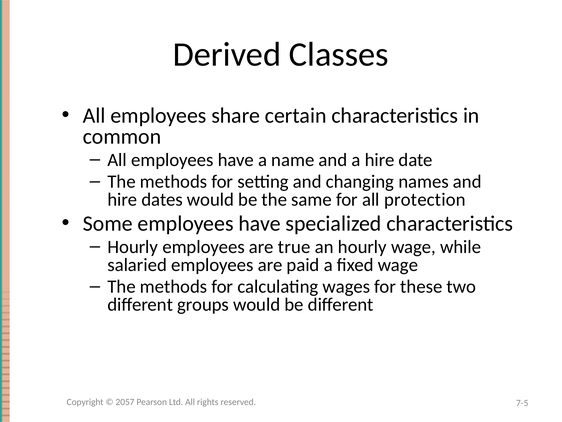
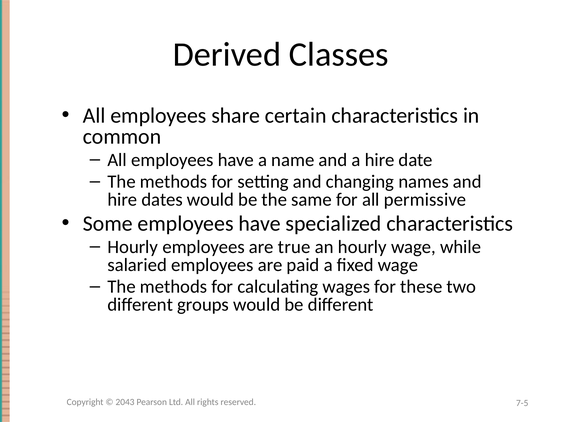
protection: protection -> permissive
2057: 2057 -> 2043
